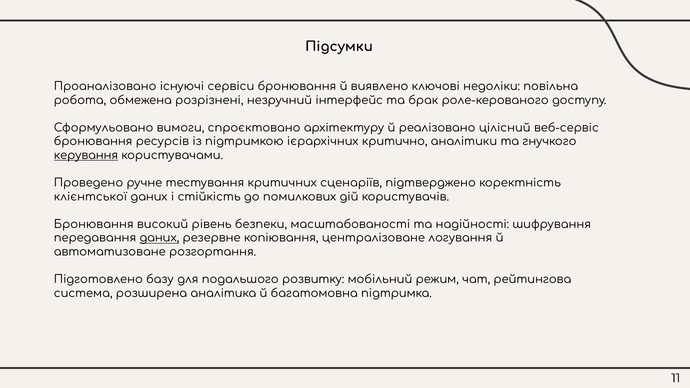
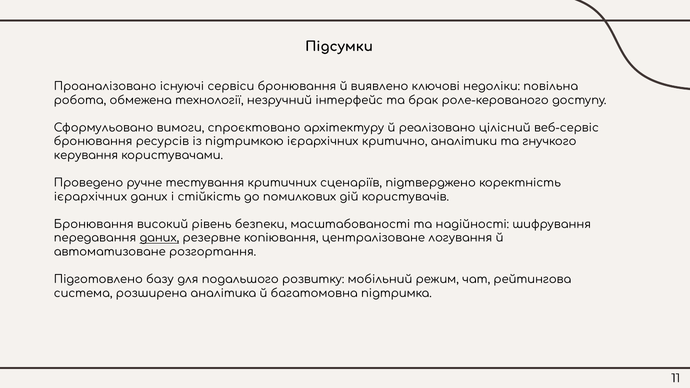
розрізнені: розрізнені -> технології
керування underline: present -> none
клієнтської at (90, 197): клієнтської -> ієрархічних
